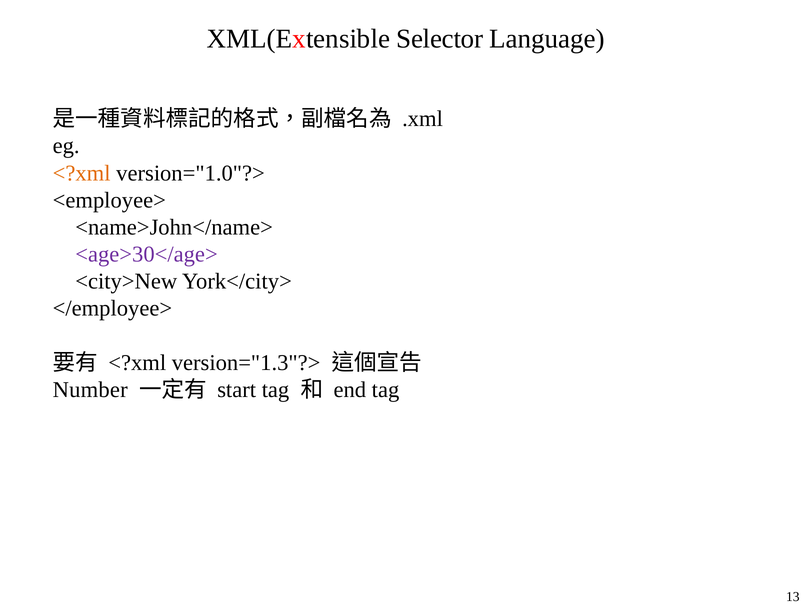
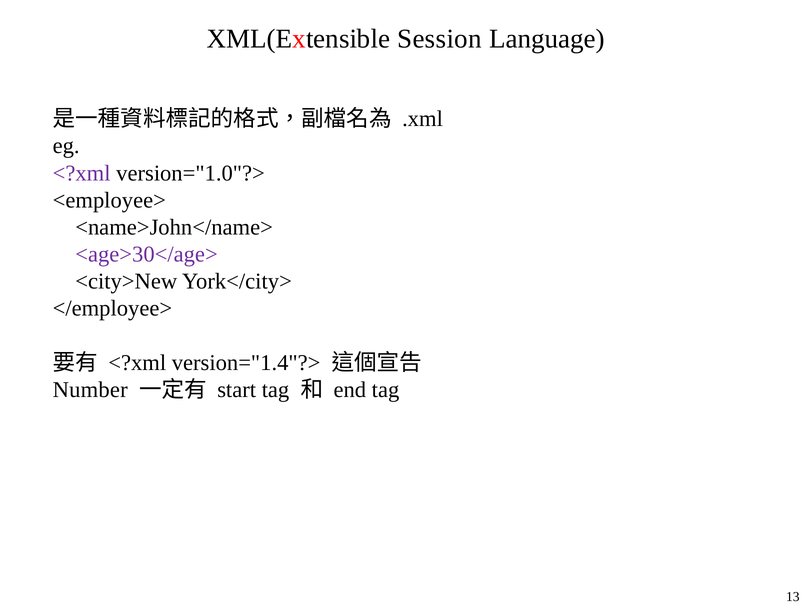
Selector: Selector -> Session
<?xml at (82, 173) colour: orange -> purple
version="1.3"?>: version="1.3"?> -> version="1.4"?>
